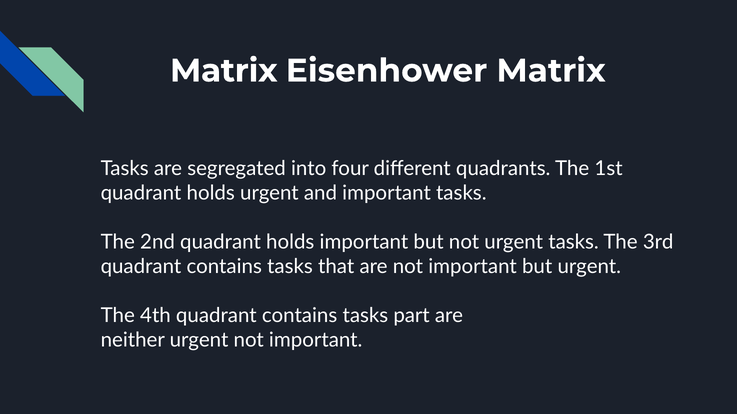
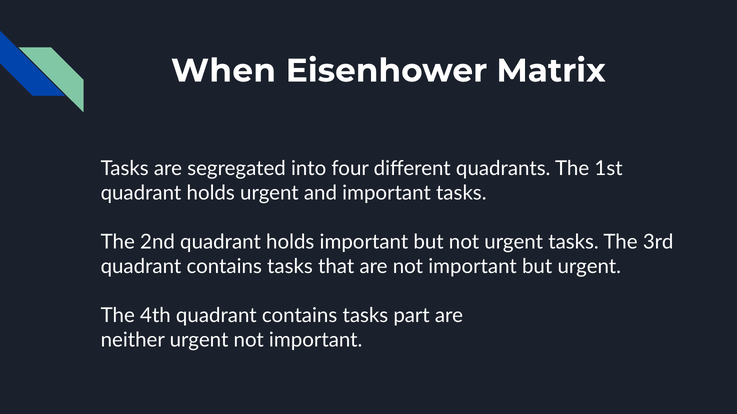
Matrix at (224, 71): Matrix -> When
